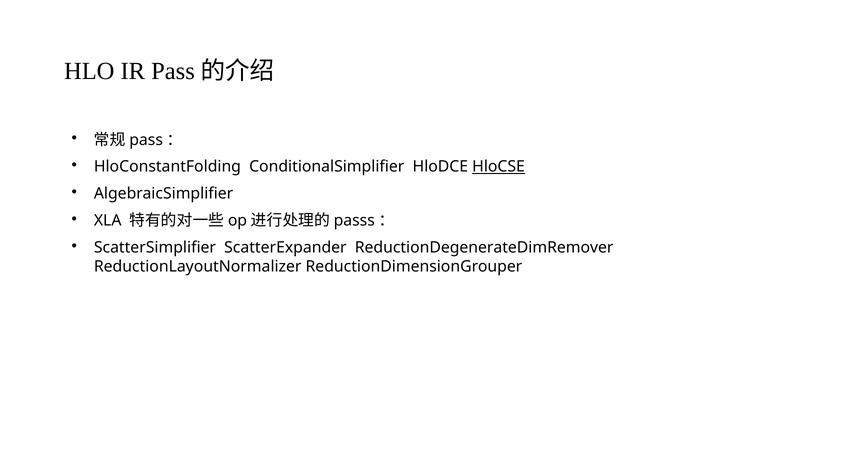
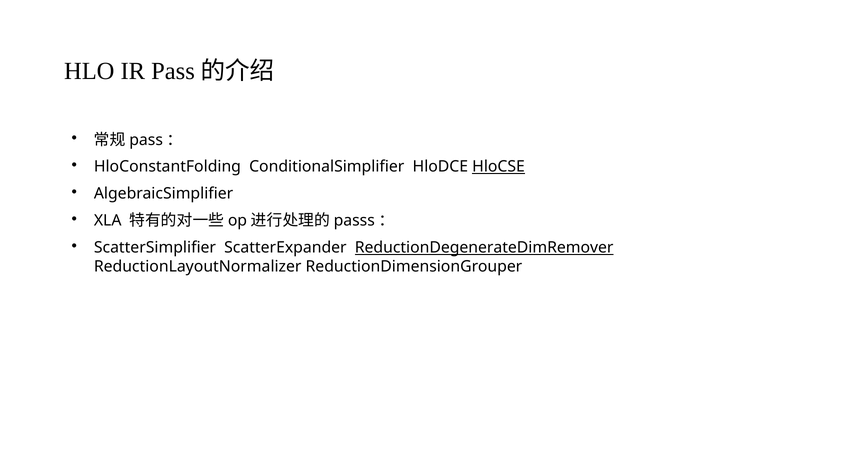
ReductionDegenerateDimRemover underline: none -> present
